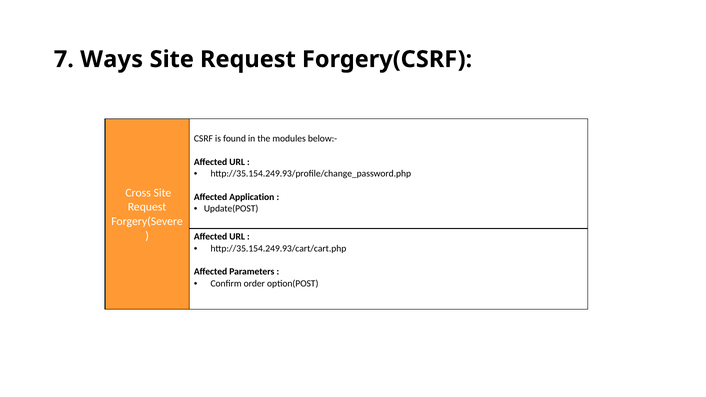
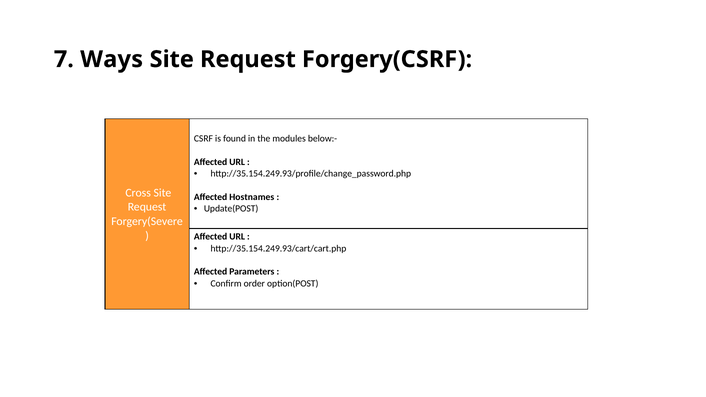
Application: Application -> Hostnames
